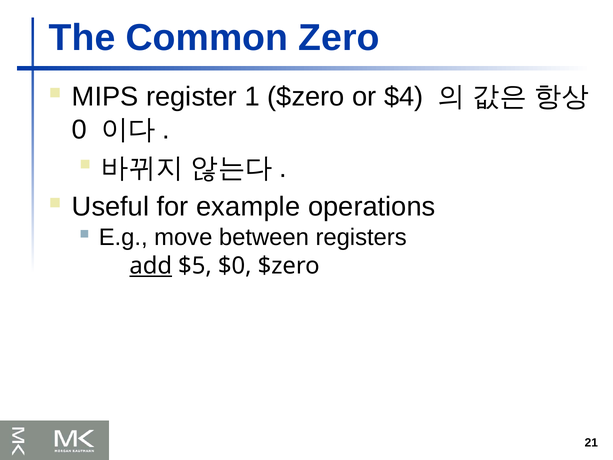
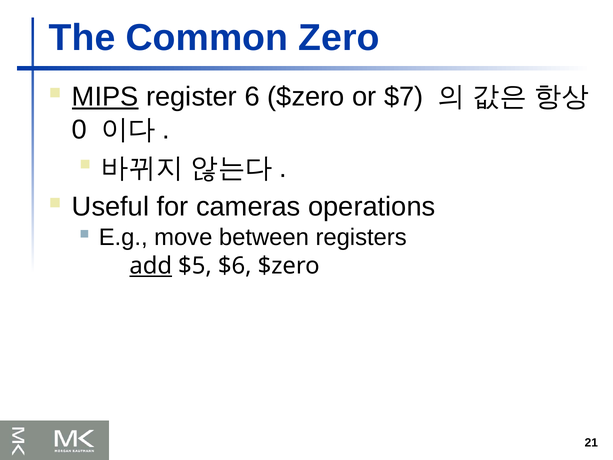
MIPS underline: none -> present
1: 1 -> 6
$4: $4 -> $7
example: example -> cameras
$0: $0 -> $6
